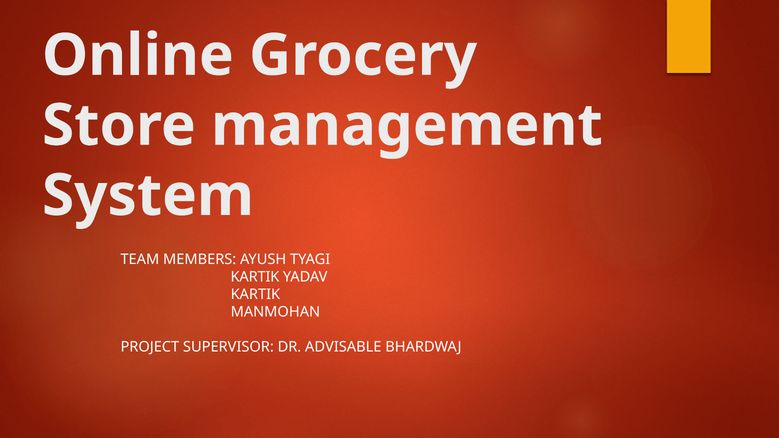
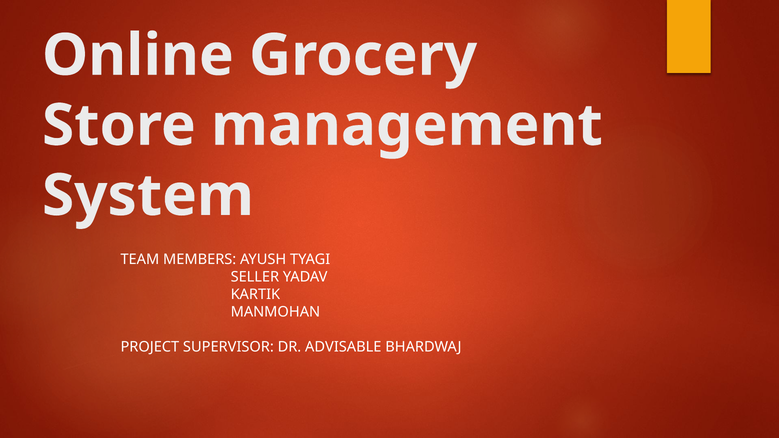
KARTIK at (255, 277): KARTIK -> SELLER
